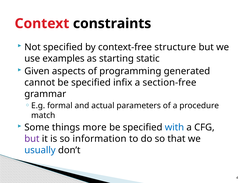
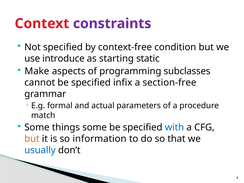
constraints colour: black -> purple
structure: structure -> condition
examples: examples -> introduce
Given: Given -> Make
generated: generated -> subclasses
things more: more -> some
but at (32, 139) colour: purple -> orange
